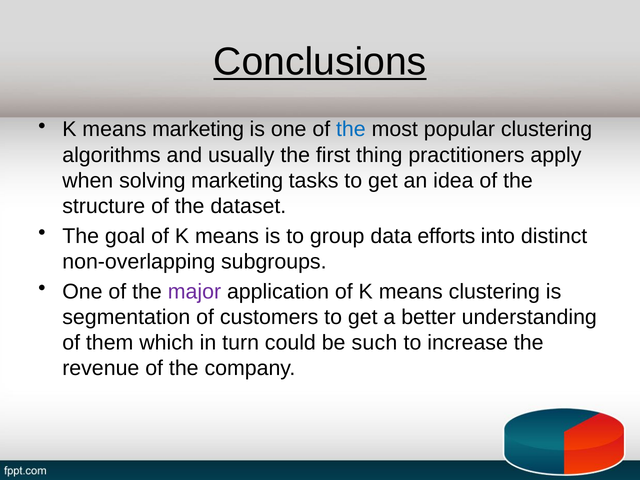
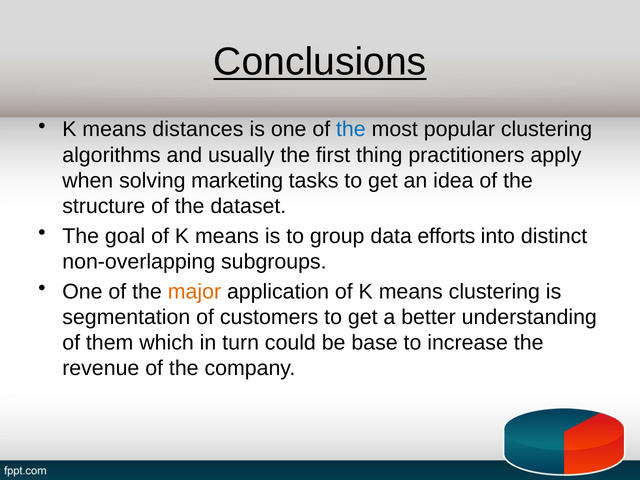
means marketing: marketing -> distances
major colour: purple -> orange
such: such -> base
